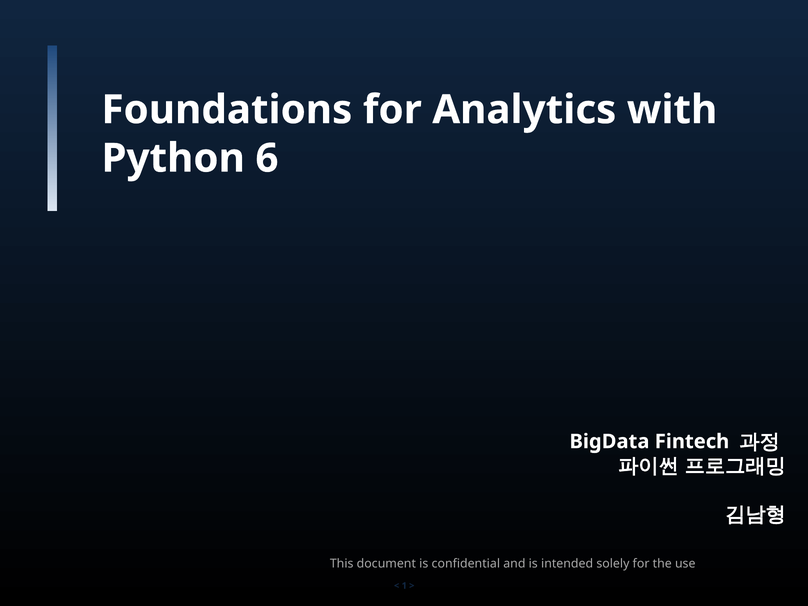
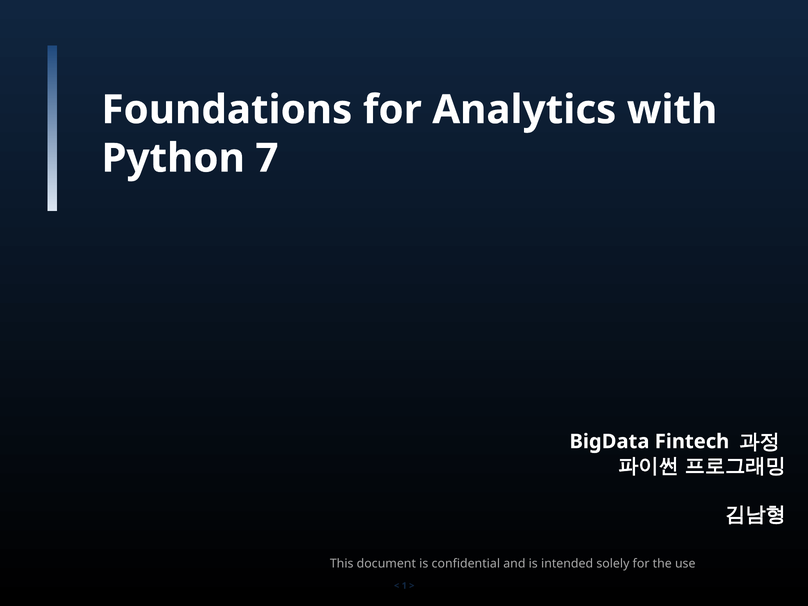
6: 6 -> 7
